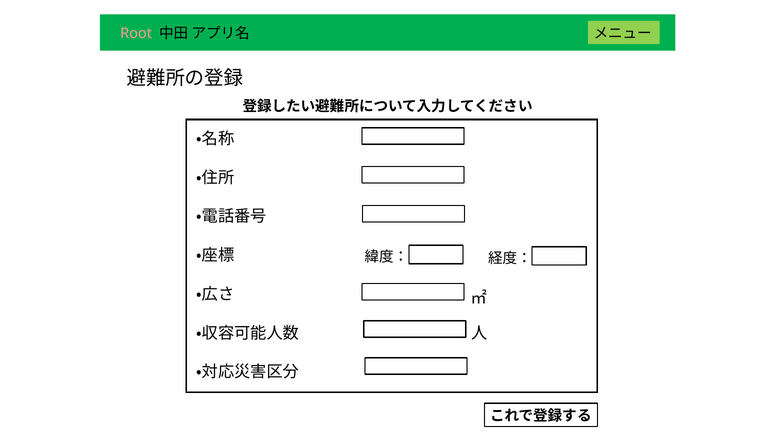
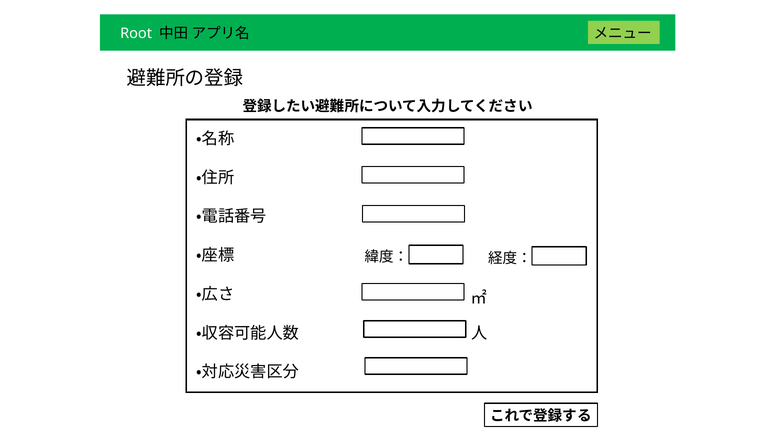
Root colour: pink -> white
